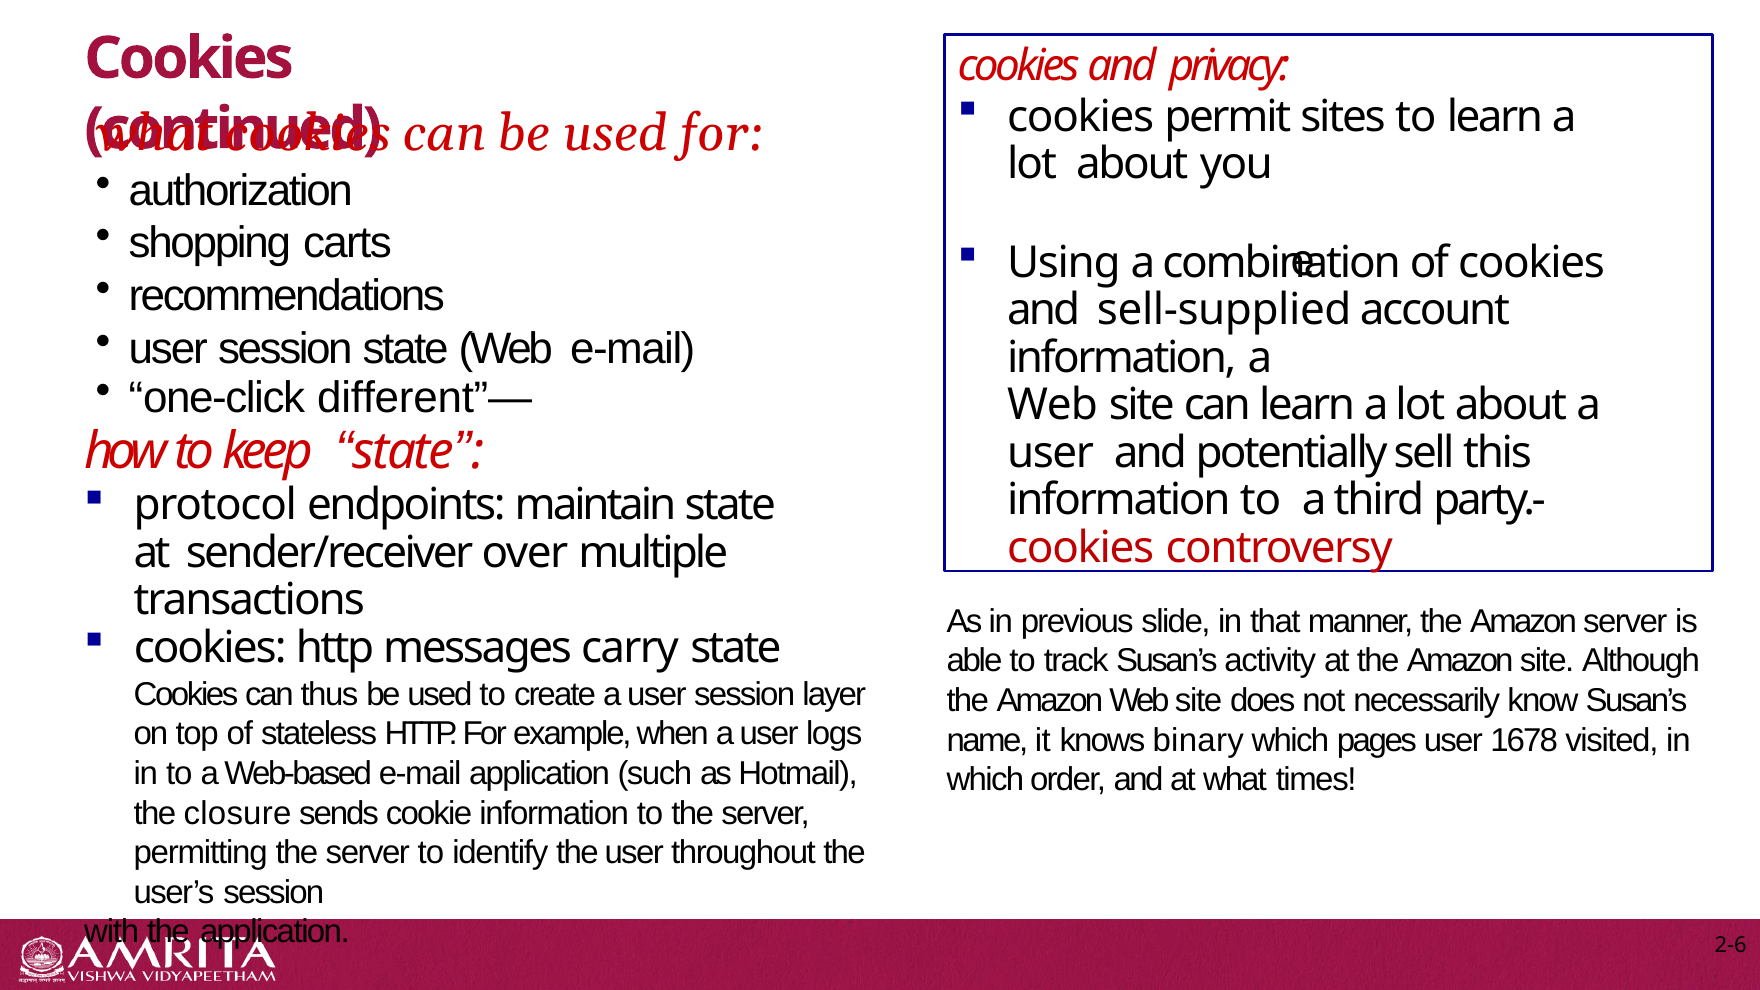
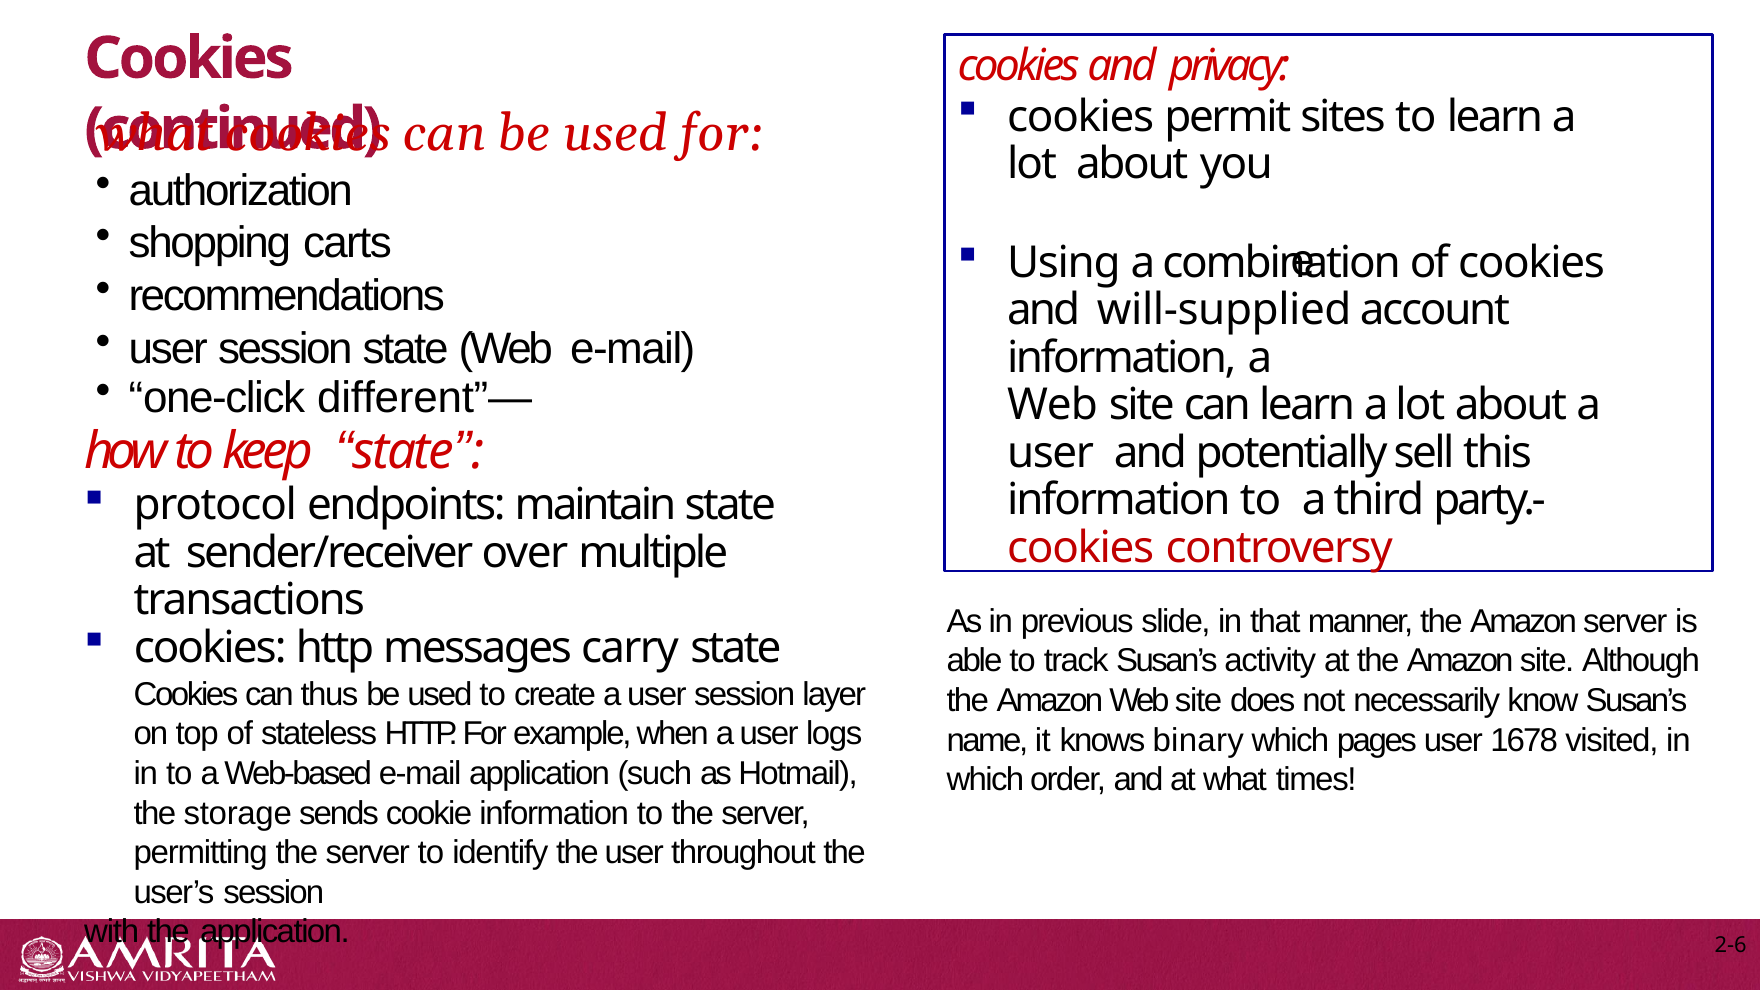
sell-supplied: sell-supplied -> will-supplied
closure: closure -> storage
